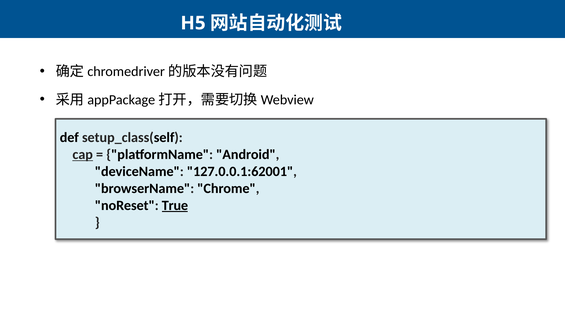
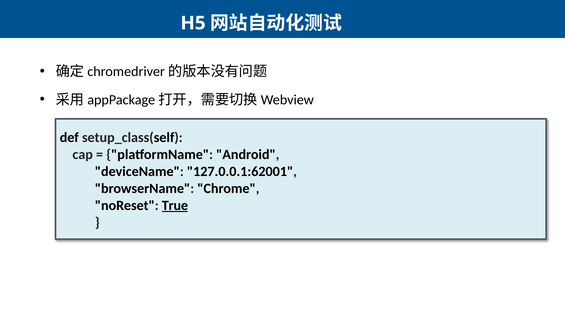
cap underline: present -> none
